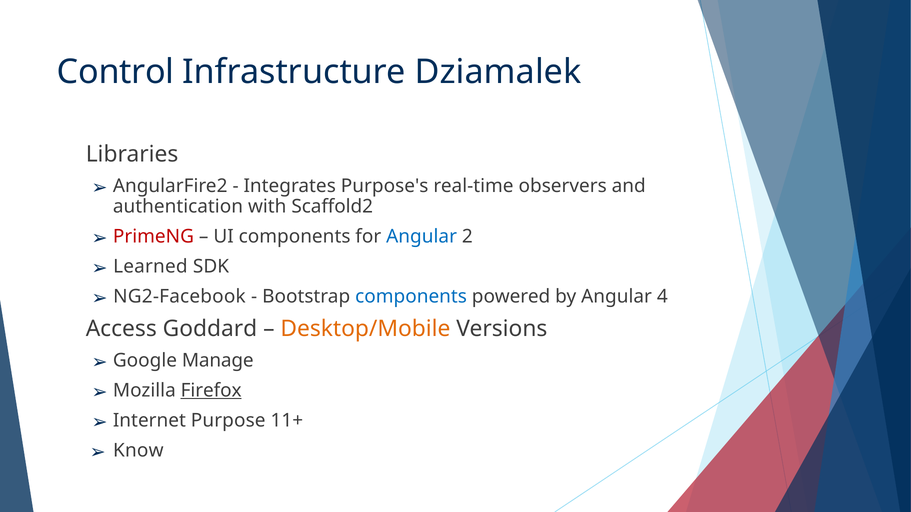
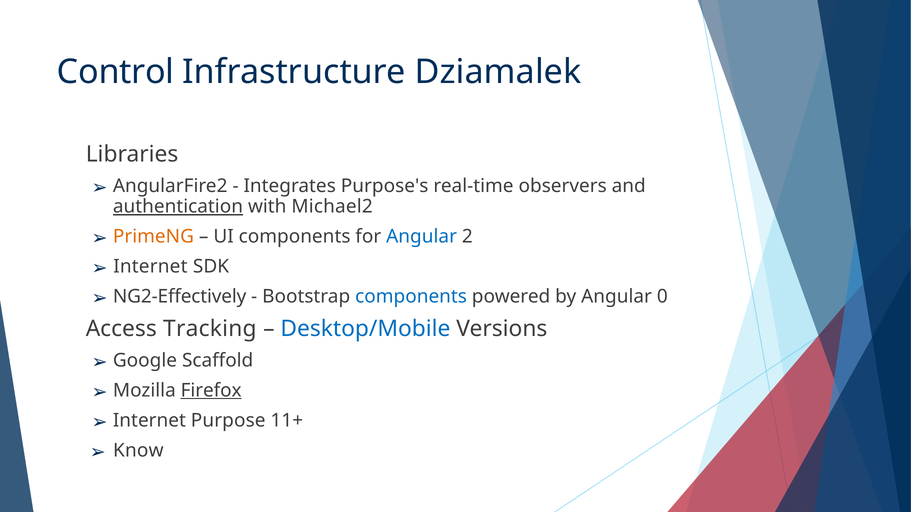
authentication underline: none -> present
Scaffold2: Scaffold2 -> Michael2
PrimeNG colour: red -> orange
Learned at (150, 267): Learned -> Internet
NG2-Facebook: NG2-Facebook -> NG2-Effectively
4: 4 -> 0
Goddard: Goddard -> Tracking
Desktop/Mobile colour: orange -> blue
Manage: Manage -> Scaffold
